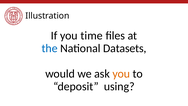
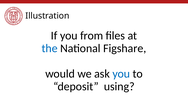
time: time -> from
Datasets: Datasets -> Figshare
you at (121, 74) colour: orange -> blue
